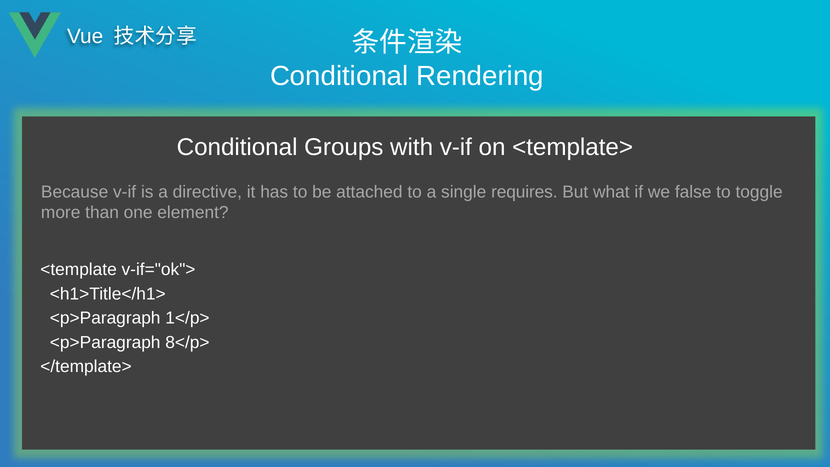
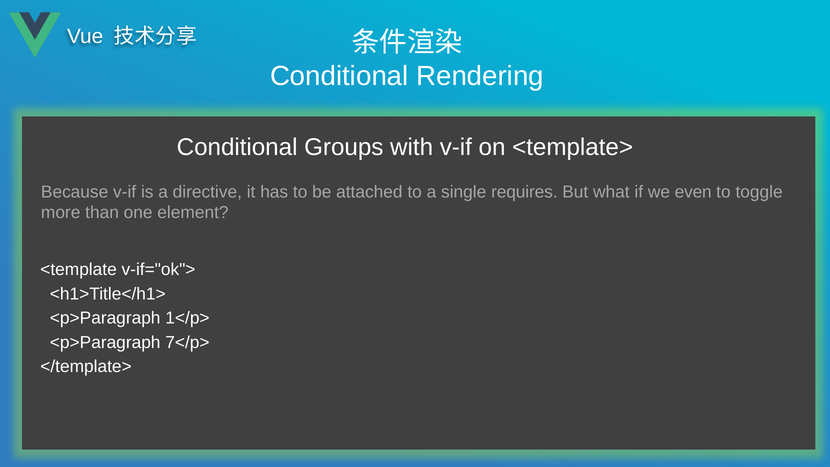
false: false -> even
8</p>: 8</p> -> 7</p>
